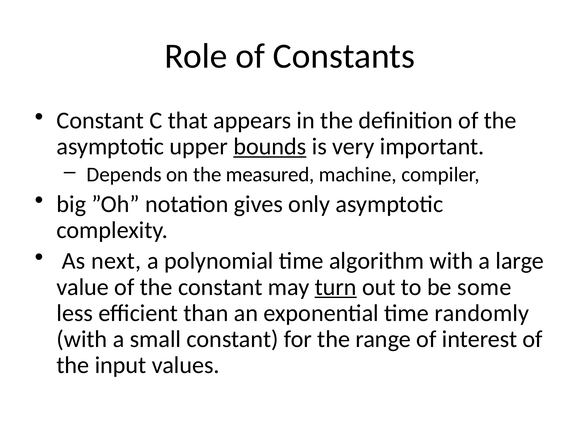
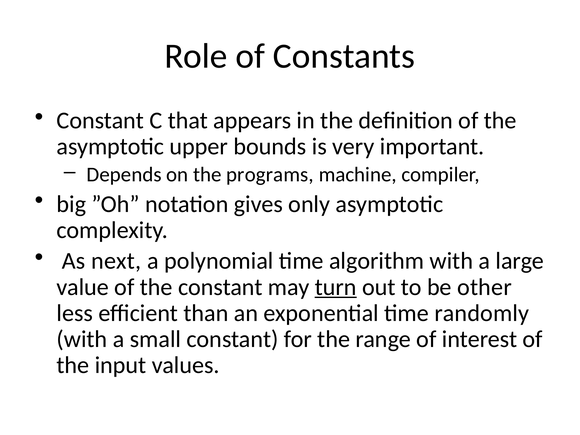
bounds underline: present -> none
measured: measured -> programs
some: some -> other
